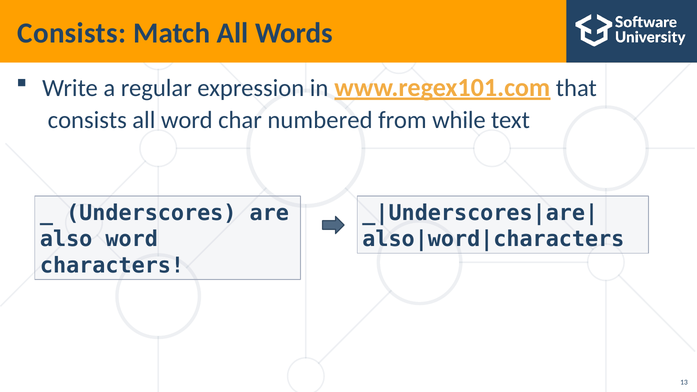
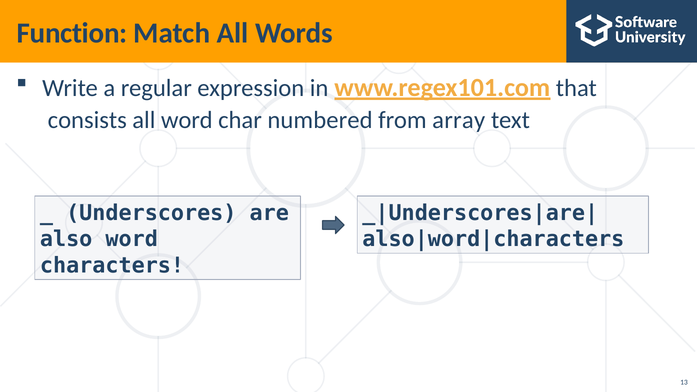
Consists at (72, 33): Consists -> Function
while: while -> array
